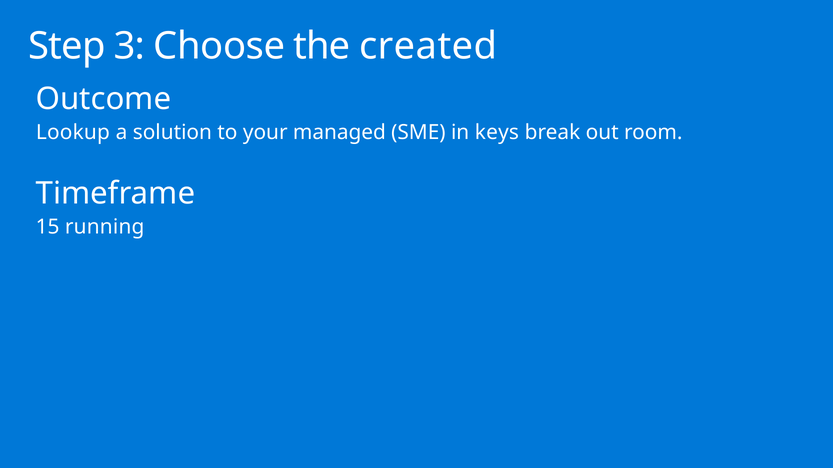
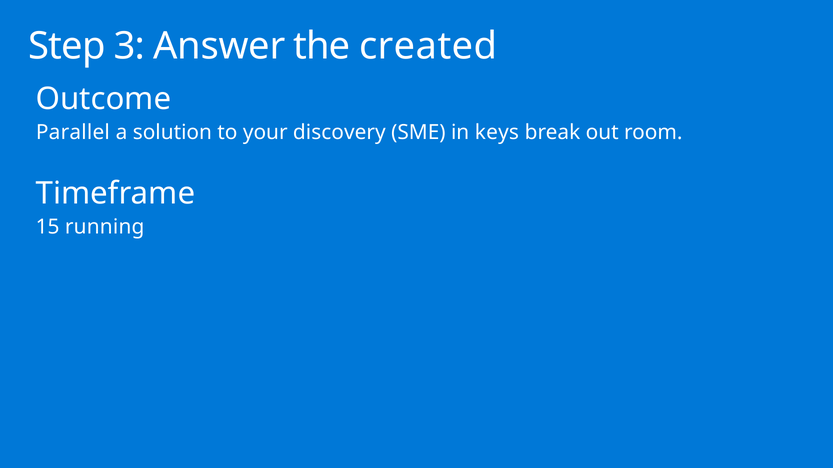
Choose: Choose -> Answer
Lookup: Lookup -> Parallel
managed: managed -> discovery
